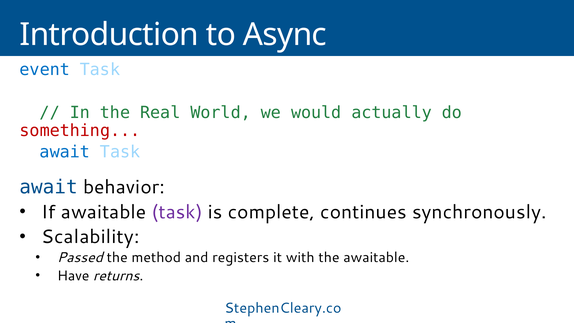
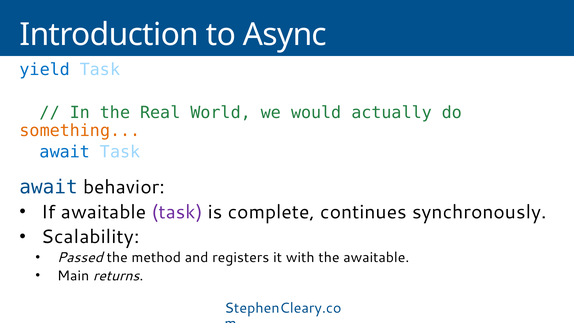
event: event -> yield
something colour: red -> orange
Have: Have -> Main
